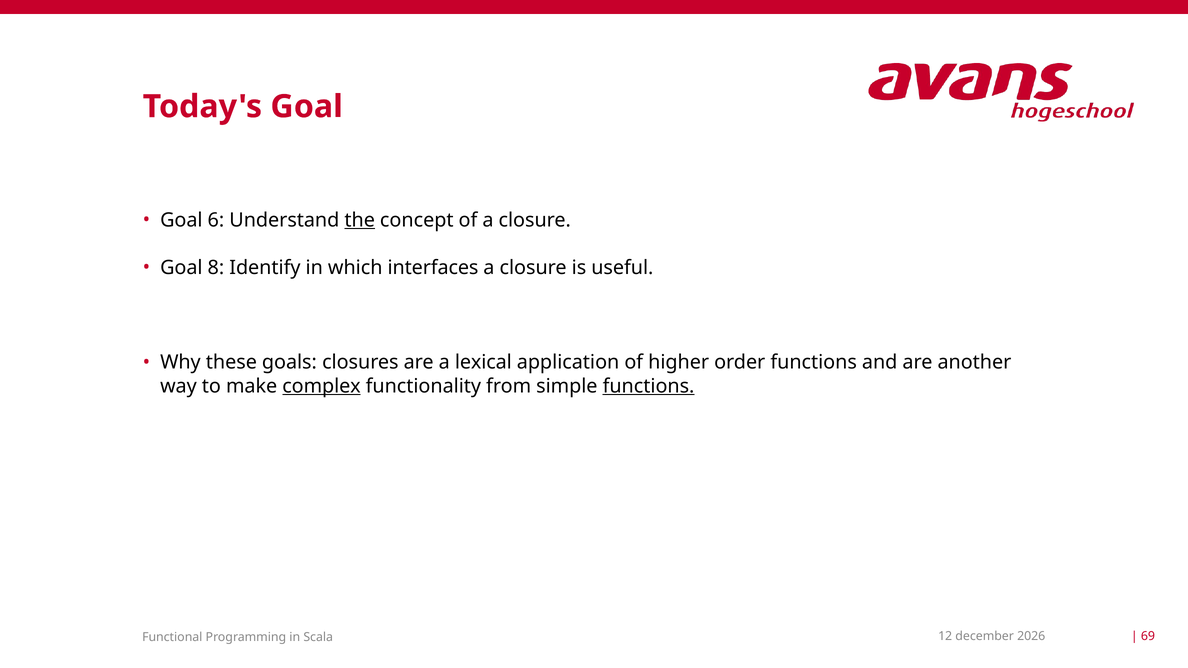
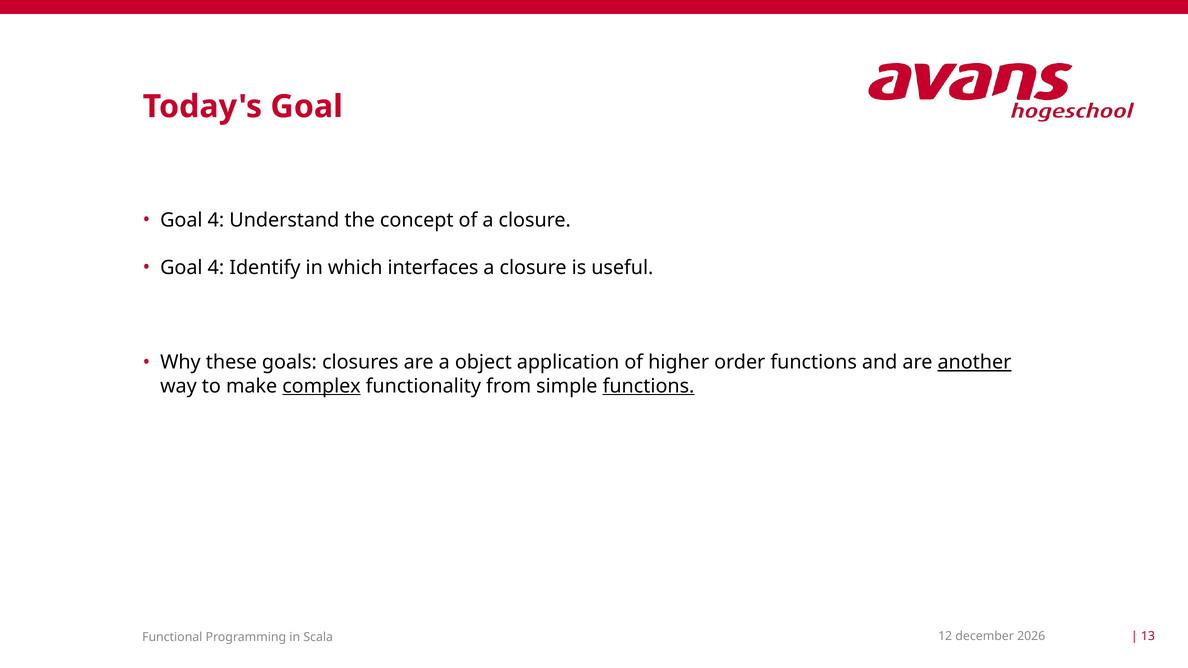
6 at (216, 220): 6 -> 4
the underline: present -> none
8 at (216, 268): 8 -> 4
lexical: lexical -> object
another underline: none -> present
69: 69 -> 13
